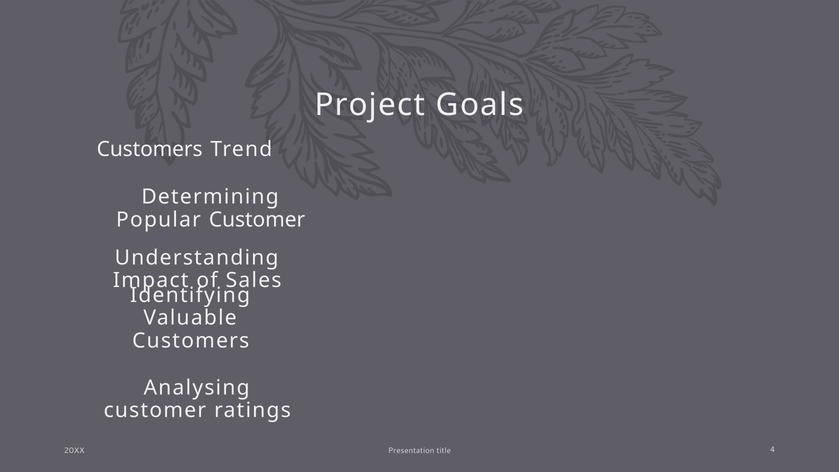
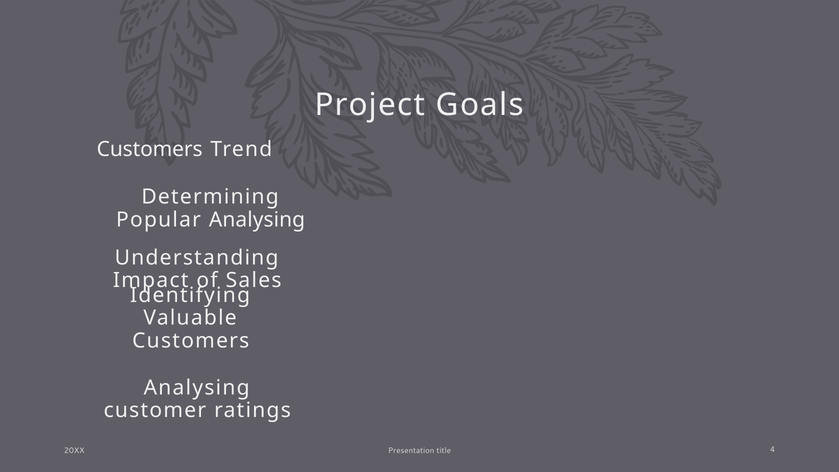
Popular Customer: Customer -> Analysing
